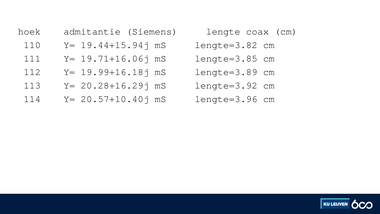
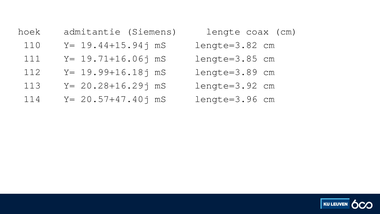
20.57+10.40j: 20.57+10.40j -> 20.57+47.40j
